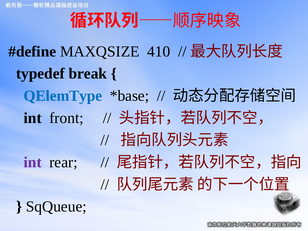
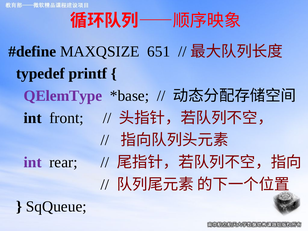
410: 410 -> 651
break: break -> printf
QElemType colour: blue -> purple
